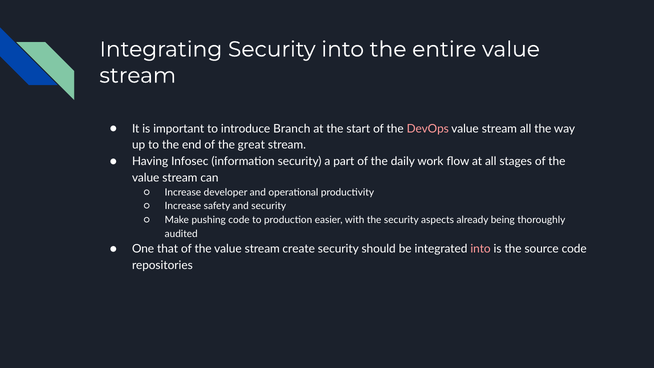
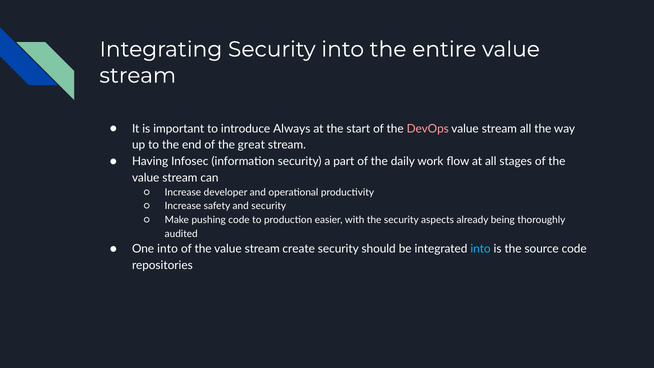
Branch: Branch -> Always
One that: that -> into
into at (481, 249) colour: pink -> light blue
